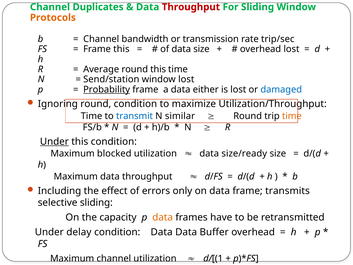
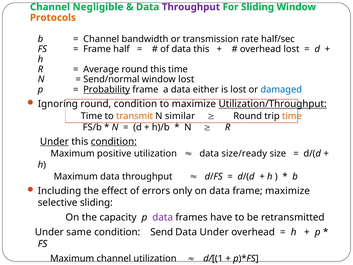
Duplicates: Duplicates -> Negligible
Throughput at (191, 7) colour: red -> purple
trip/sec: trip/sec -> half/sec
Frame this: this -> half
data size: size -> this
Send/station: Send/station -> Send/normal
Utilization/Throughput underline: none -> present
transmit colour: blue -> orange
condition at (114, 141) underline: none -> present
blocked: blocked -> positive
frame transmits: transmits -> maximize
data at (163, 217) colour: orange -> purple
delay: delay -> same
condition Data: Data -> Send
Data Buffer: Buffer -> Under
